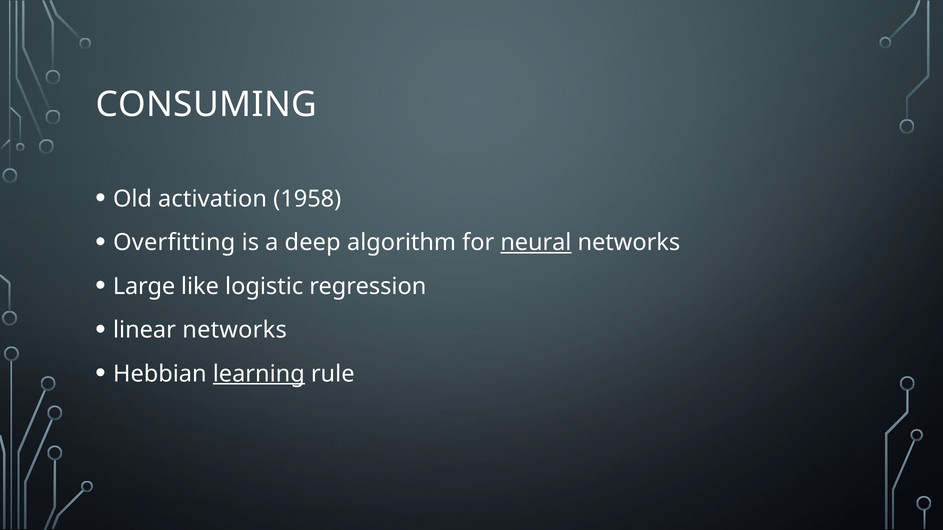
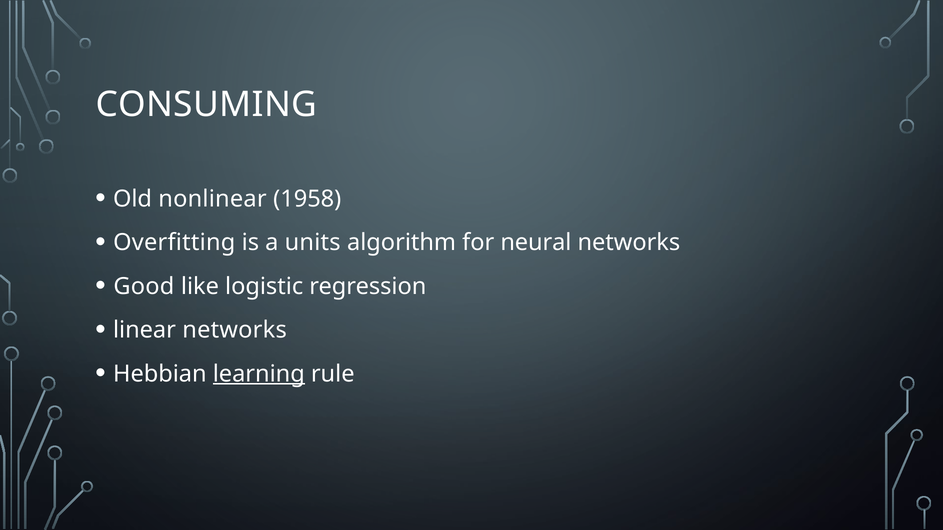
activation: activation -> nonlinear
deep: deep -> units
neural underline: present -> none
Large: Large -> Good
